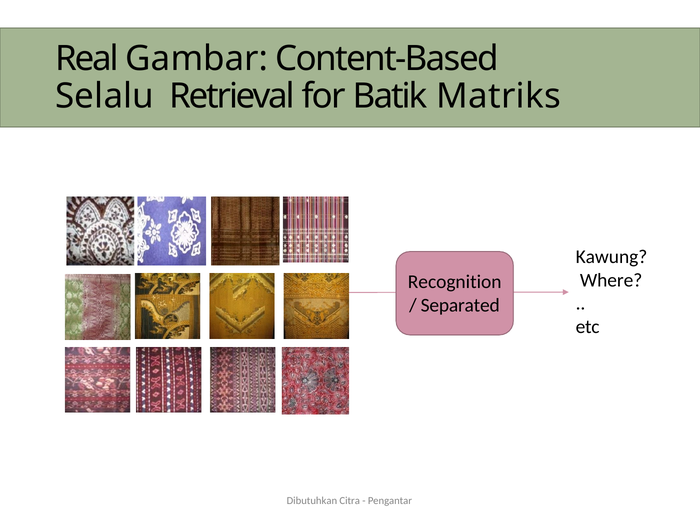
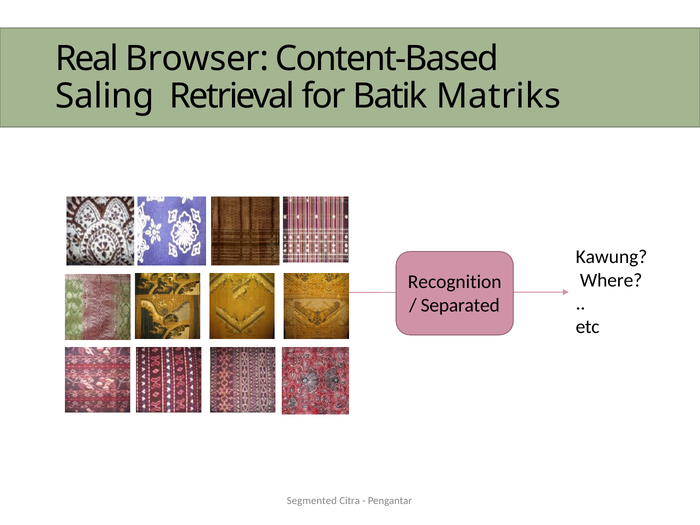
Gambar: Gambar -> Browser
Selalu: Selalu -> Saling
Dibutuhkan: Dibutuhkan -> Segmented
